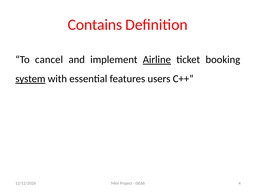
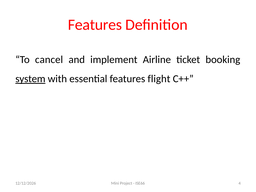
Contains at (95, 25): Contains -> Features
Airline underline: present -> none
users: users -> flight
